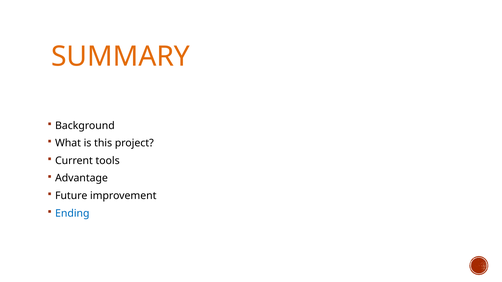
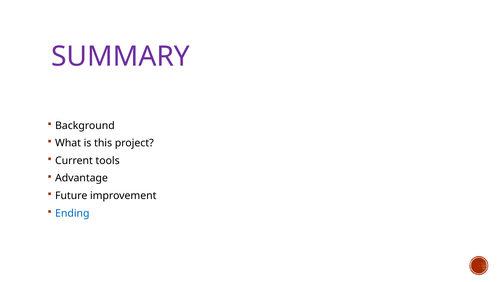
SUMMARY colour: orange -> purple
